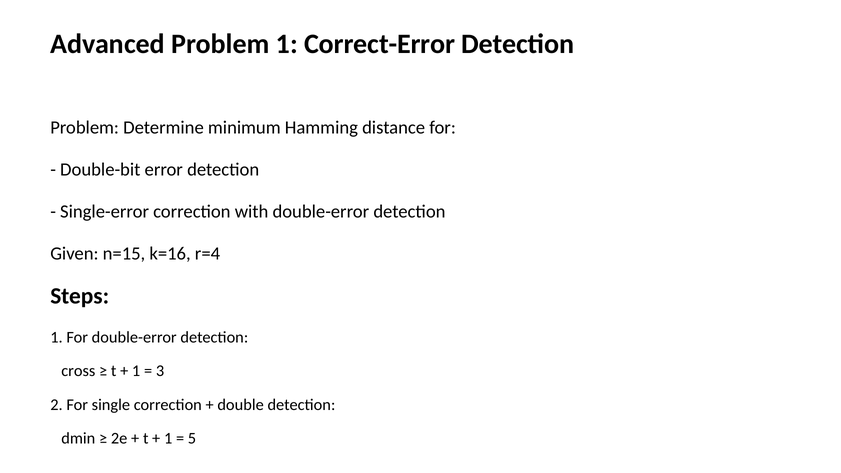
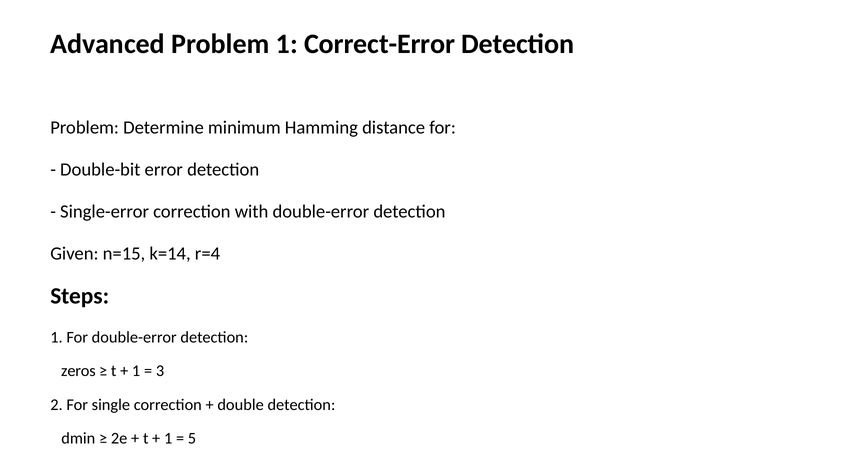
k=16: k=16 -> k=14
cross: cross -> zeros
